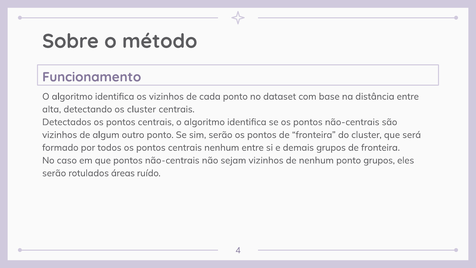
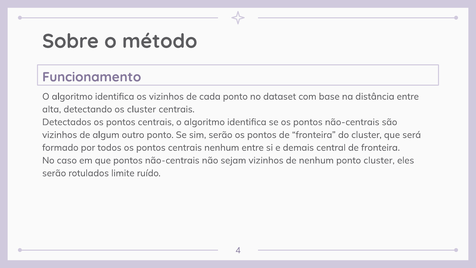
demais grupos: grupos -> central
ponto grupos: grupos -> cluster
áreas: áreas -> limite
